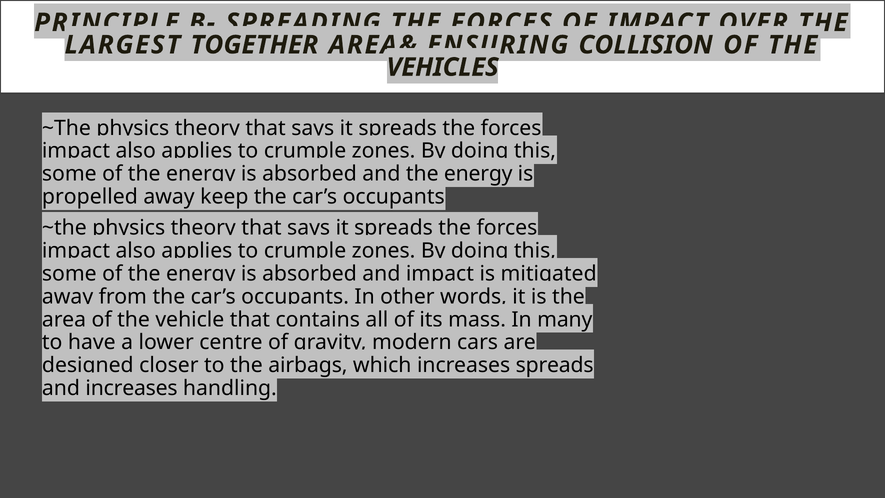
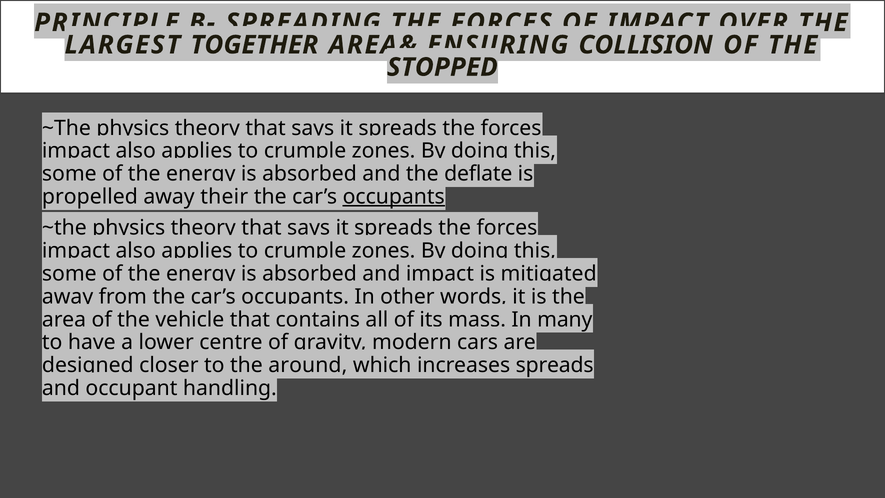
VEHICLES: VEHICLES -> STOPPED
energy at (478, 174): energy -> deflate
keep: keep -> their
occupants at (394, 197) underline: none -> present
airbags: airbags -> around
and increases: increases -> occupant
